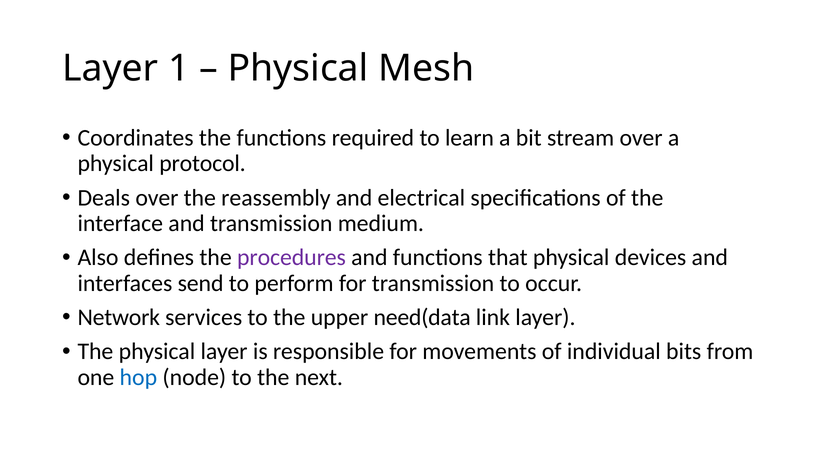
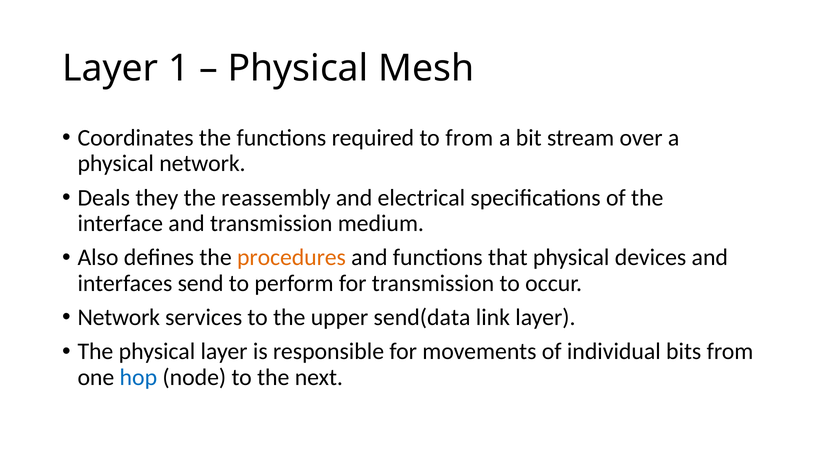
to learn: learn -> from
physical protocol: protocol -> network
Deals over: over -> they
procedures colour: purple -> orange
need(data: need(data -> send(data
